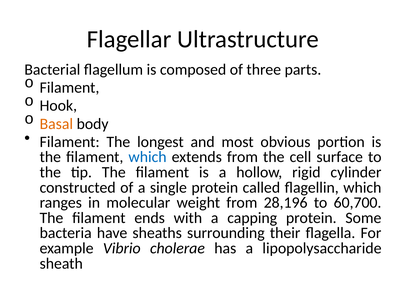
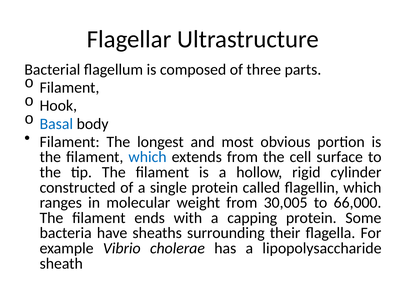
Basal colour: orange -> blue
28,196: 28,196 -> 30,005
60,700: 60,700 -> 66,000
